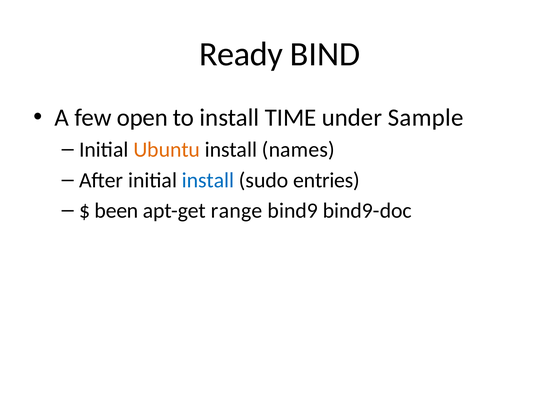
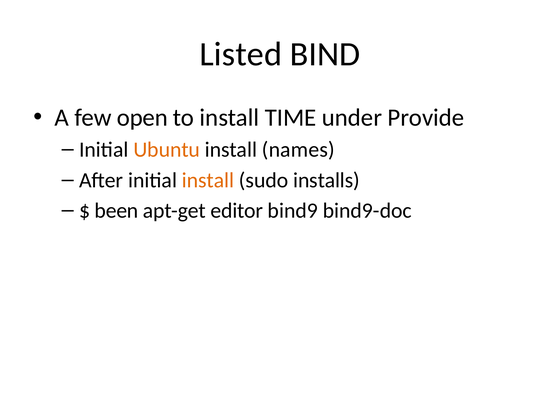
Ready: Ready -> Listed
Sample: Sample -> Provide
install at (208, 180) colour: blue -> orange
entries: entries -> installs
range: range -> editor
